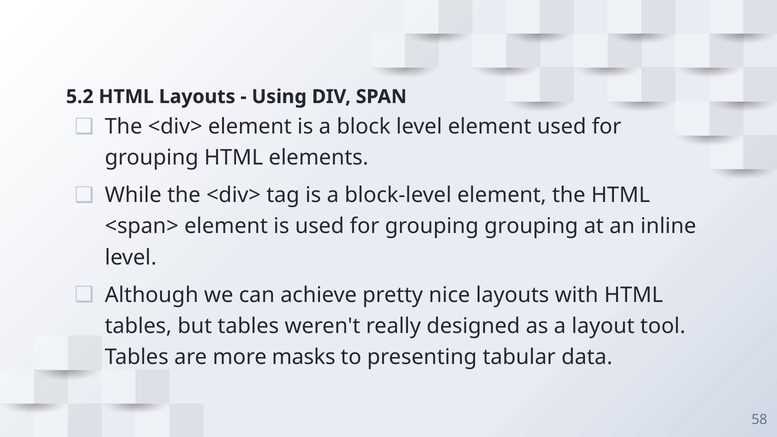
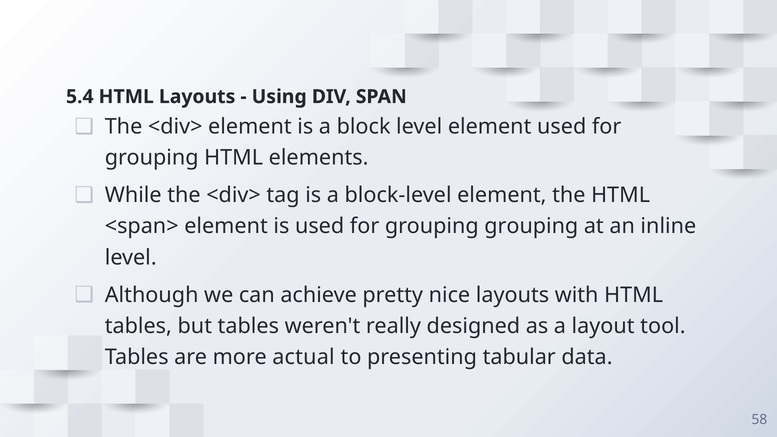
5.2: 5.2 -> 5.4
masks: masks -> actual
